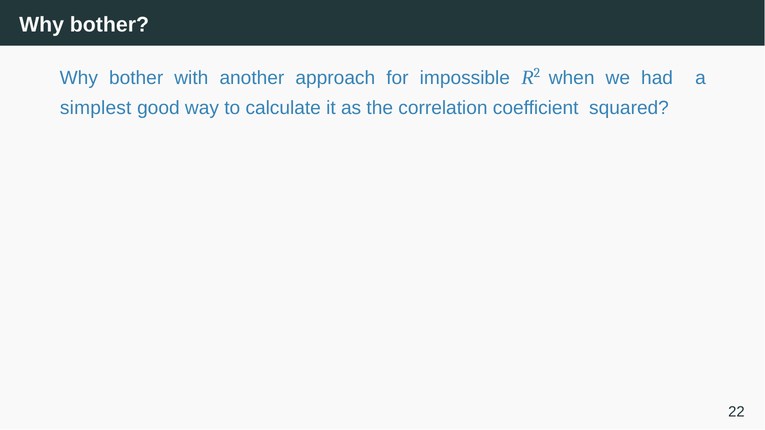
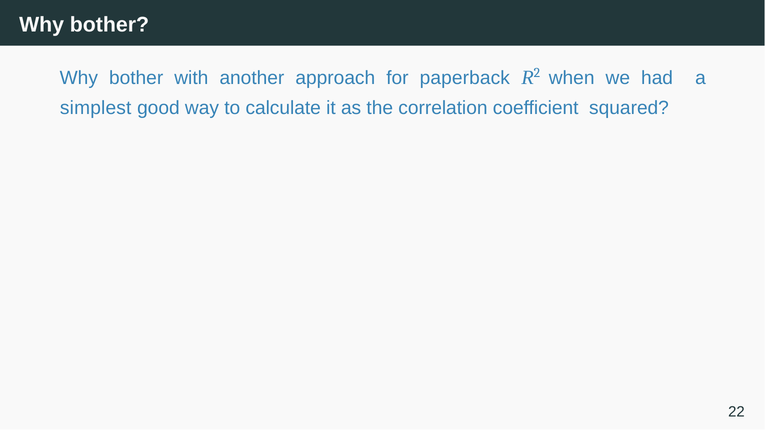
impossible: impossible -> paperback
